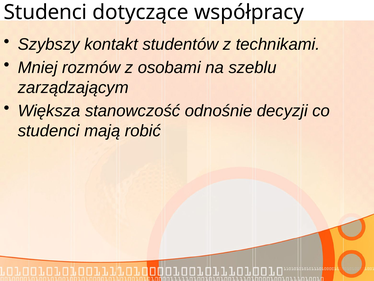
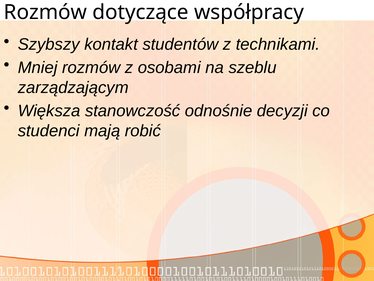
Studenci at (45, 12): Studenci -> Rozmów
